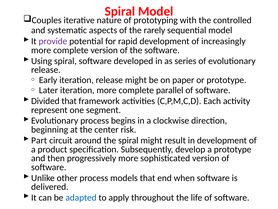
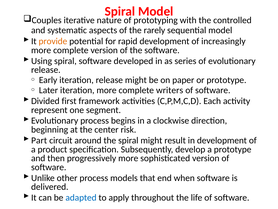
provide colour: purple -> orange
parallel: parallel -> writers
Divided that: that -> first
